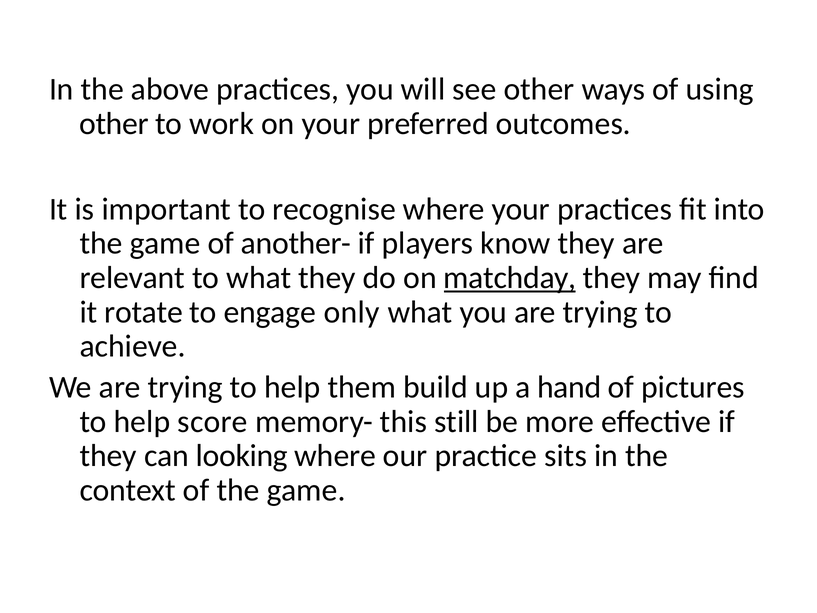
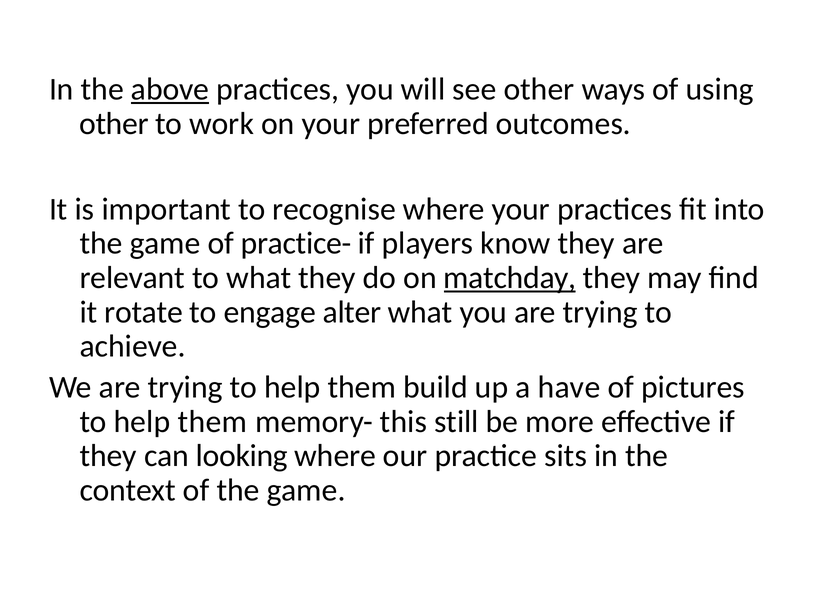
above underline: none -> present
another-: another- -> practice-
only: only -> alter
hand: hand -> have
score at (213, 421): score -> them
